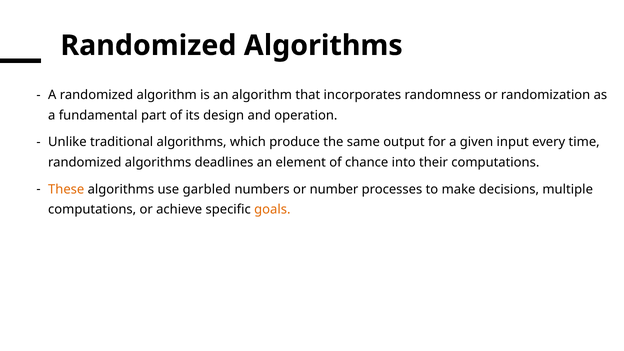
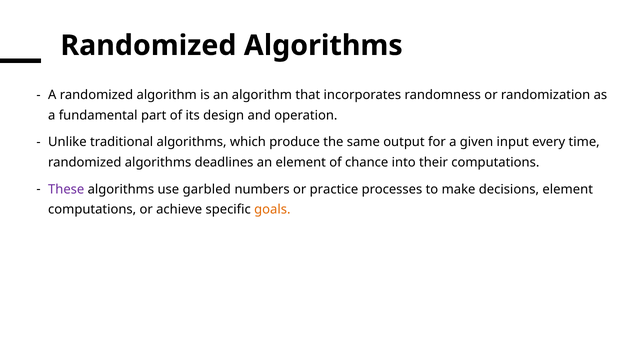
These colour: orange -> purple
number: number -> practice
decisions multiple: multiple -> element
